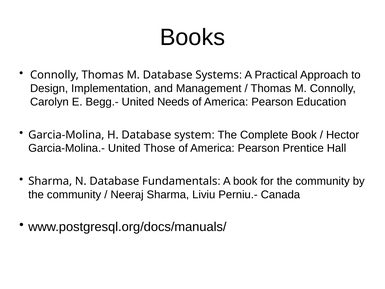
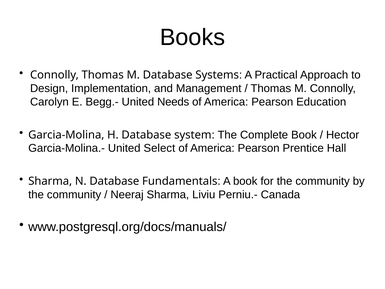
Those: Those -> Select
